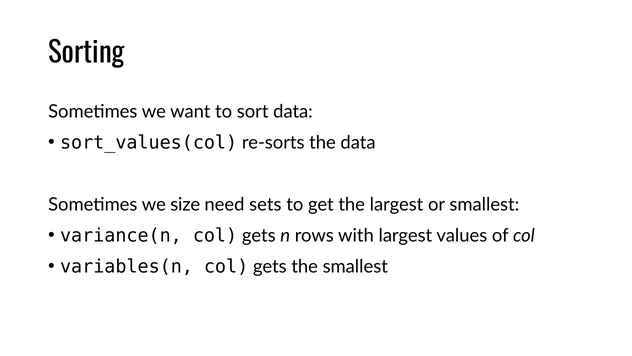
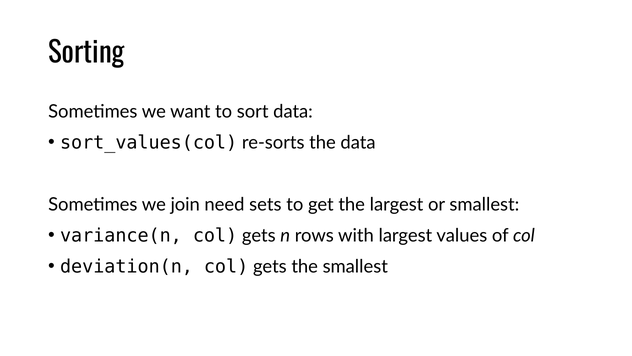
size: size -> join
variables(n: variables(n -> deviation(n
